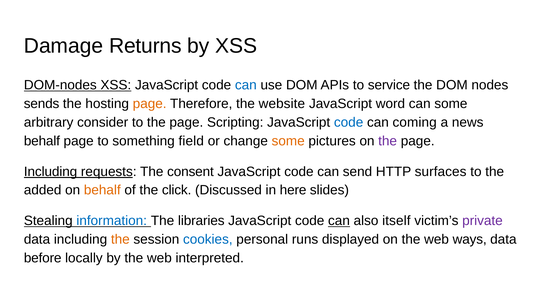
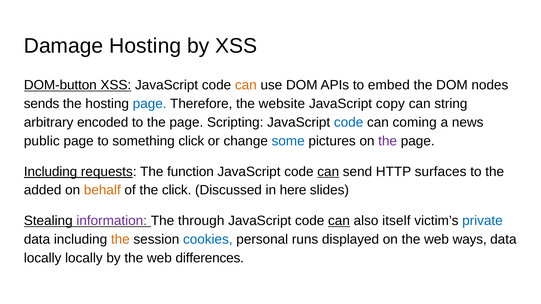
Damage Returns: Returns -> Hosting
DOM-nodes: DOM-nodes -> DOM-button
can at (246, 85) colour: blue -> orange
service: service -> embed
page at (150, 104) colour: orange -> blue
word: word -> copy
can some: some -> string
consider: consider -> encoded
behalf at (42, 141): behalf -> public
something field: field -> click
some at (288, 141) colour: orange -> blue
consent: consent -> function
can at (328, 172) underline: none -> present
information colour: blue -> purple
libraries: libraries -> through
private colour: purple -> blue
before at (43, 258): before -> locally
interpreted: interpreted -> differences
